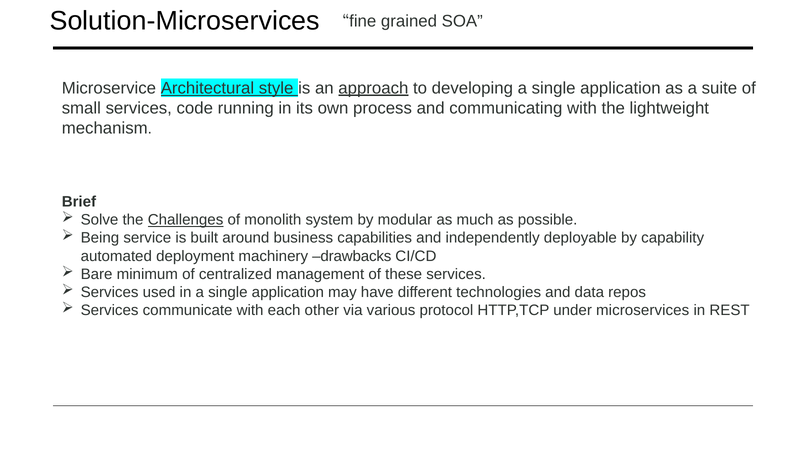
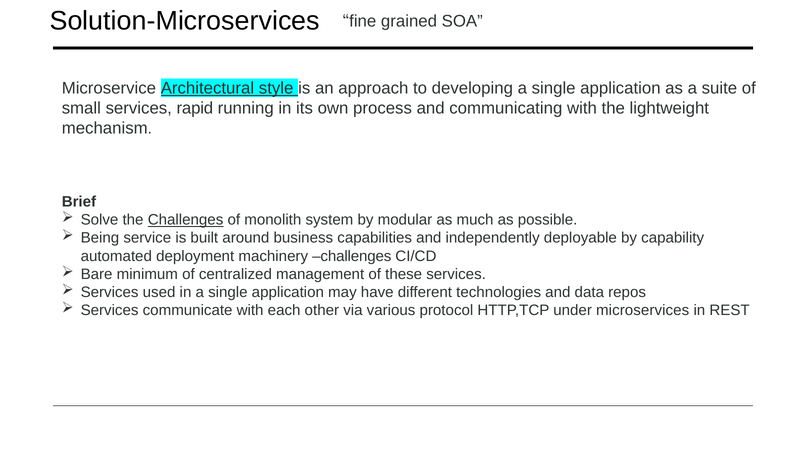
approach underline: present -> none
code: code -> rapid
machinery drawbacks: drawbacks -> challenges
